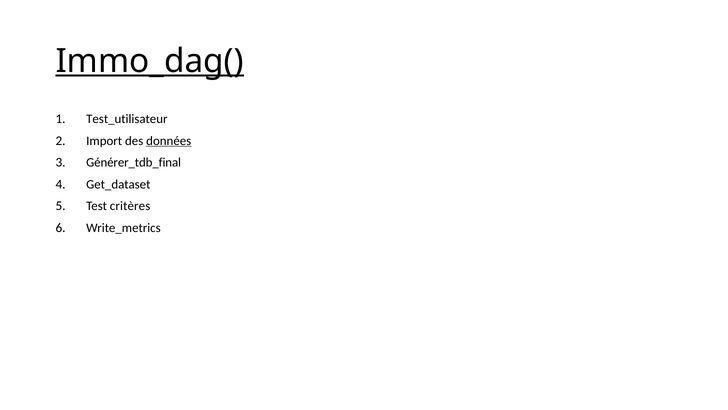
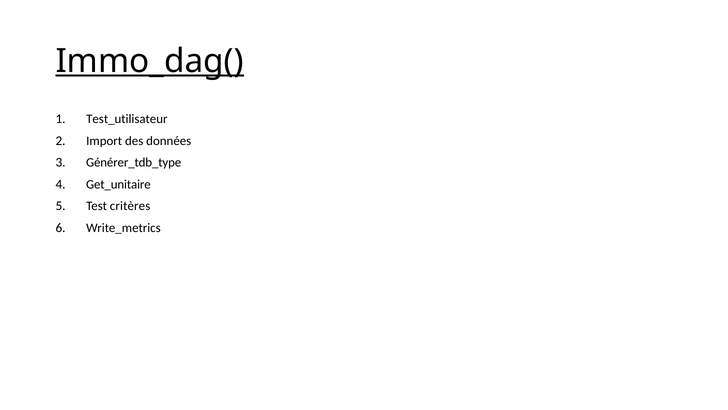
données underline: present -> none
Générer_tdb_final: Générer_tdb_final -> Générer_tdb_type
Get_dataset: Get_dataset -> Get_unitaire
